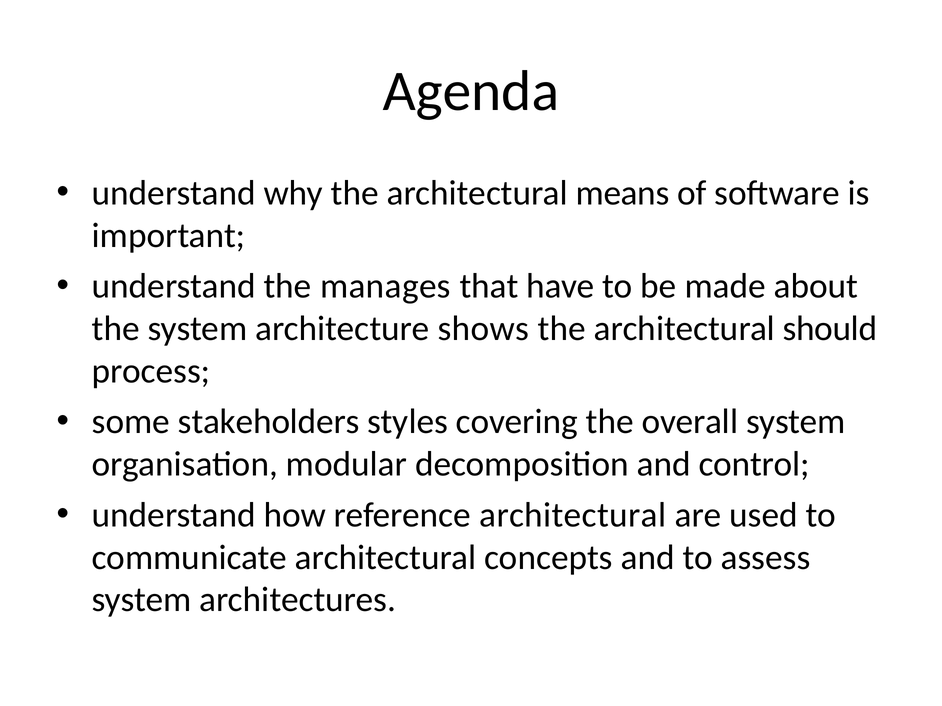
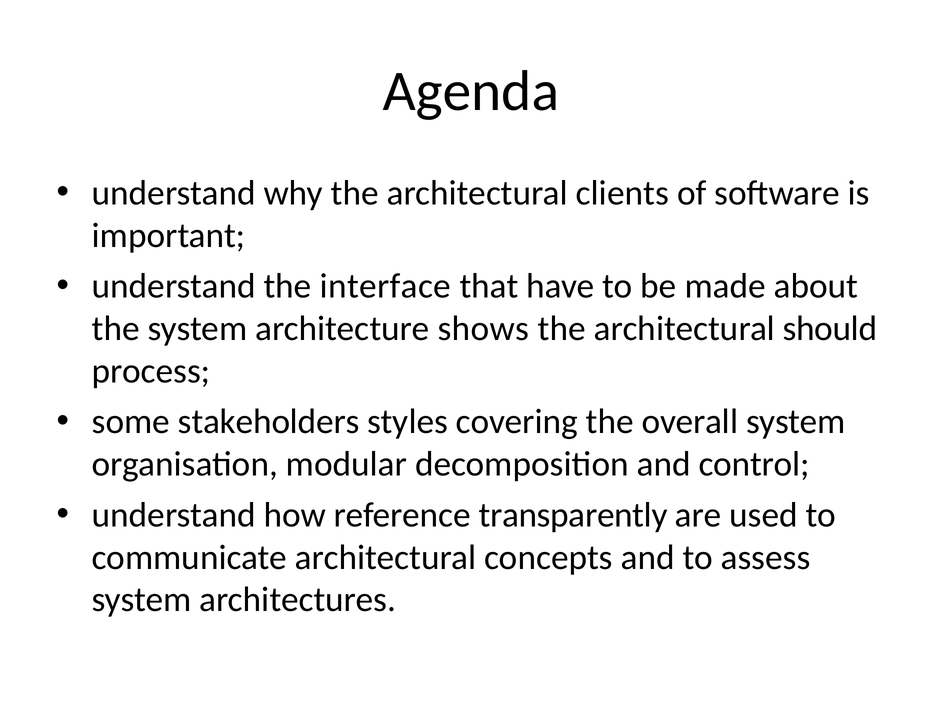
means: means -> clients
manages: manages -> interface
reference architectural: architectural -> transparently
